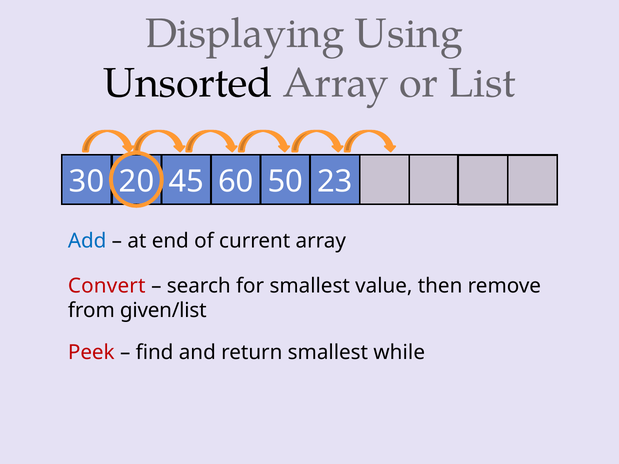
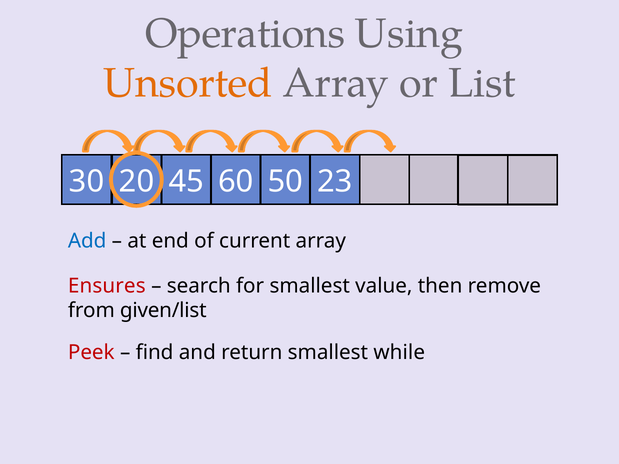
Displaying: Displaying -> Operations
Unsorted colour: black -> orange
Convert: Convert -> Ensures
